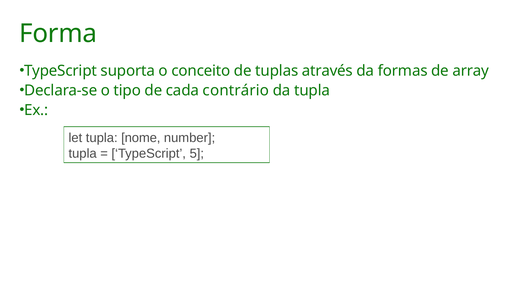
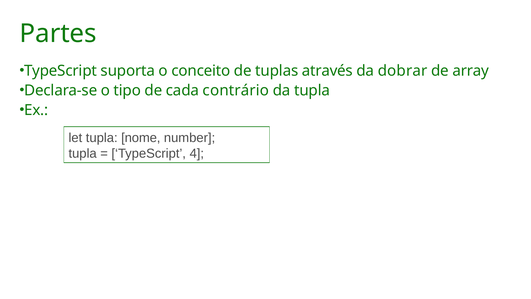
Forma: Forma -> Partes
formas: formas -> dobrar
5: 5 -> 4
